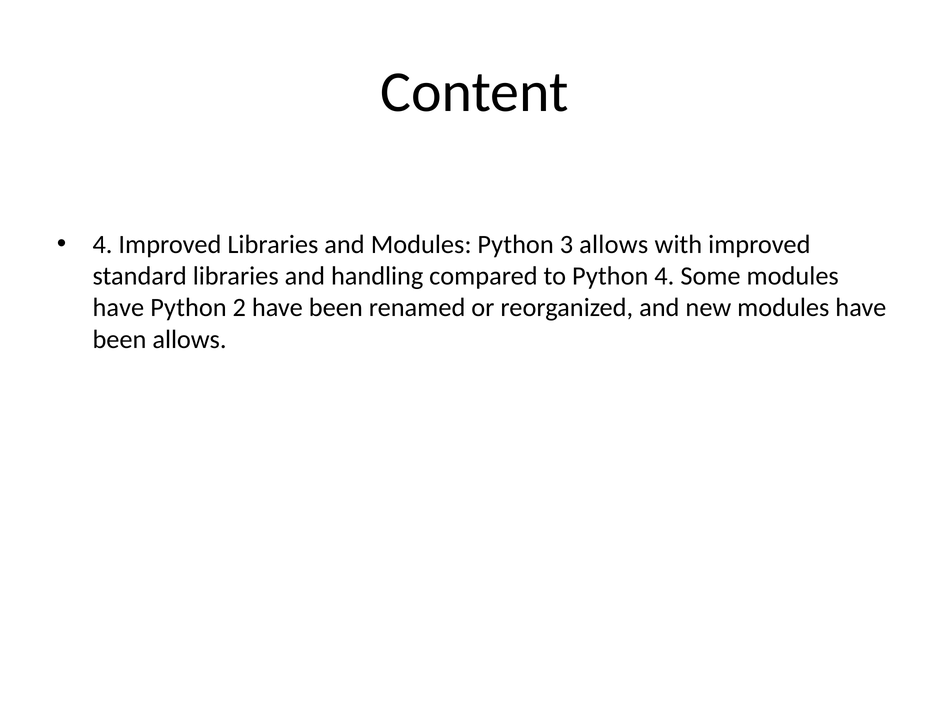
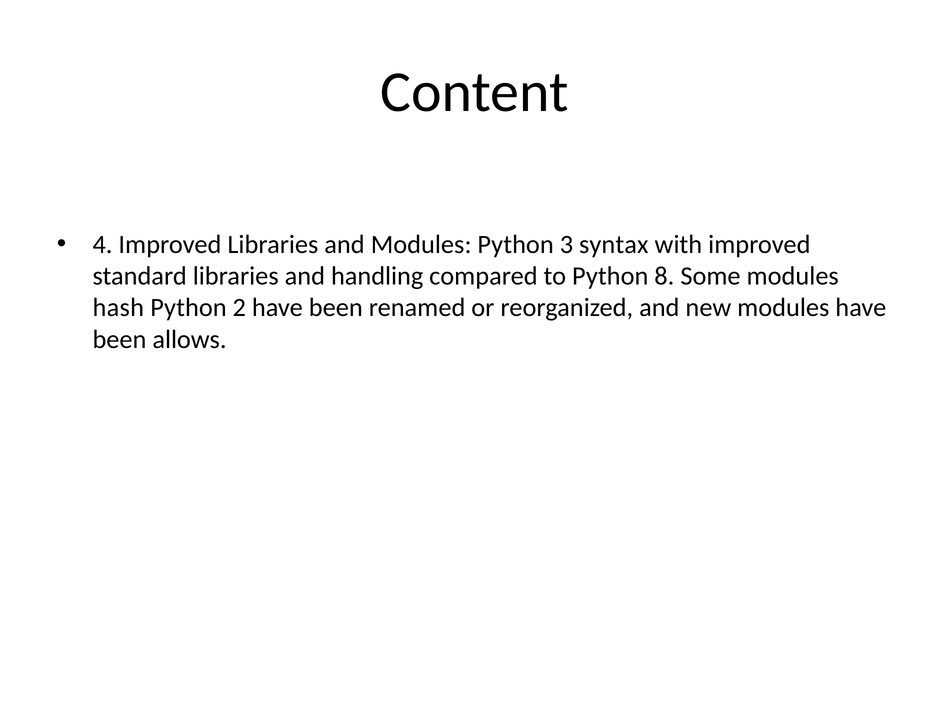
3 allows: allows -> syntax
Python 4: 4 -> 8
have at (118, 308): have -> hash
